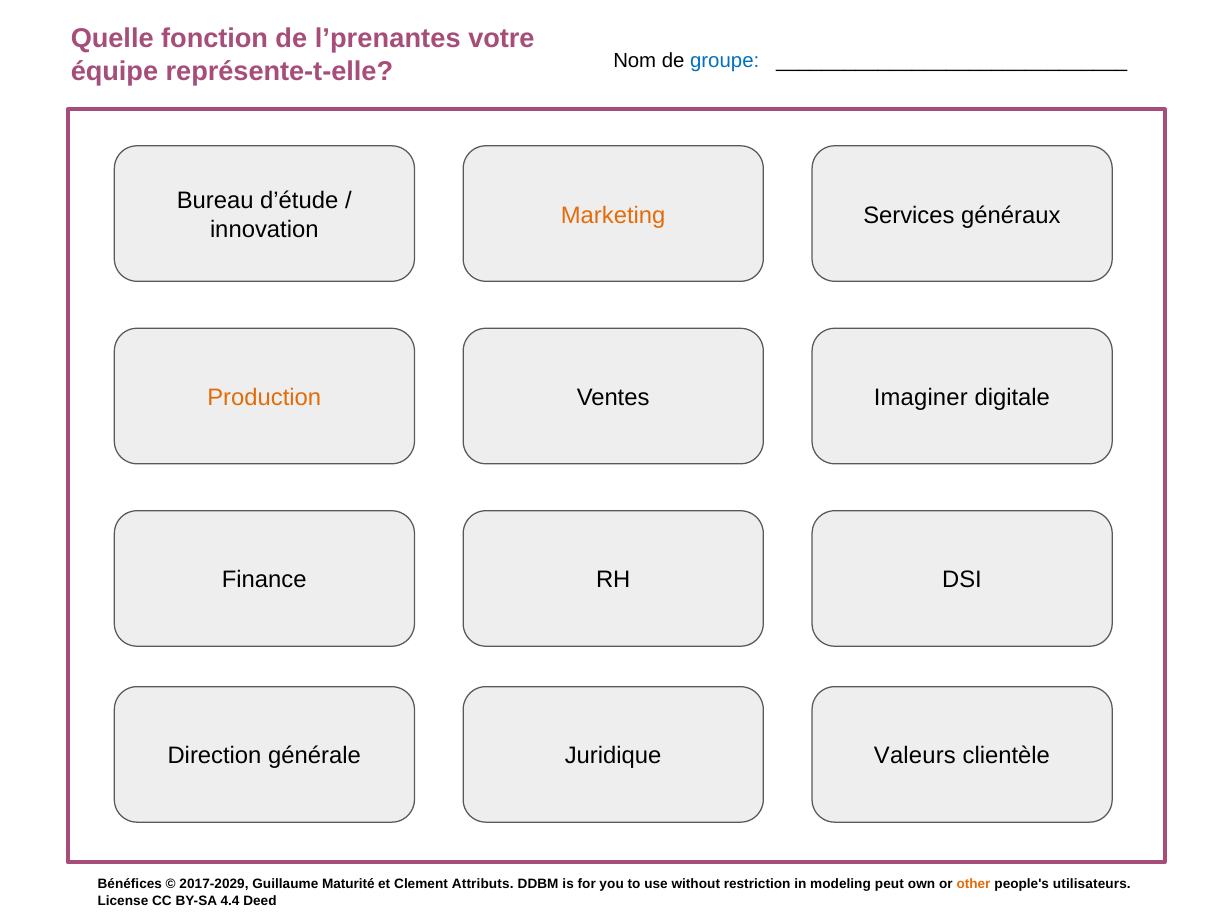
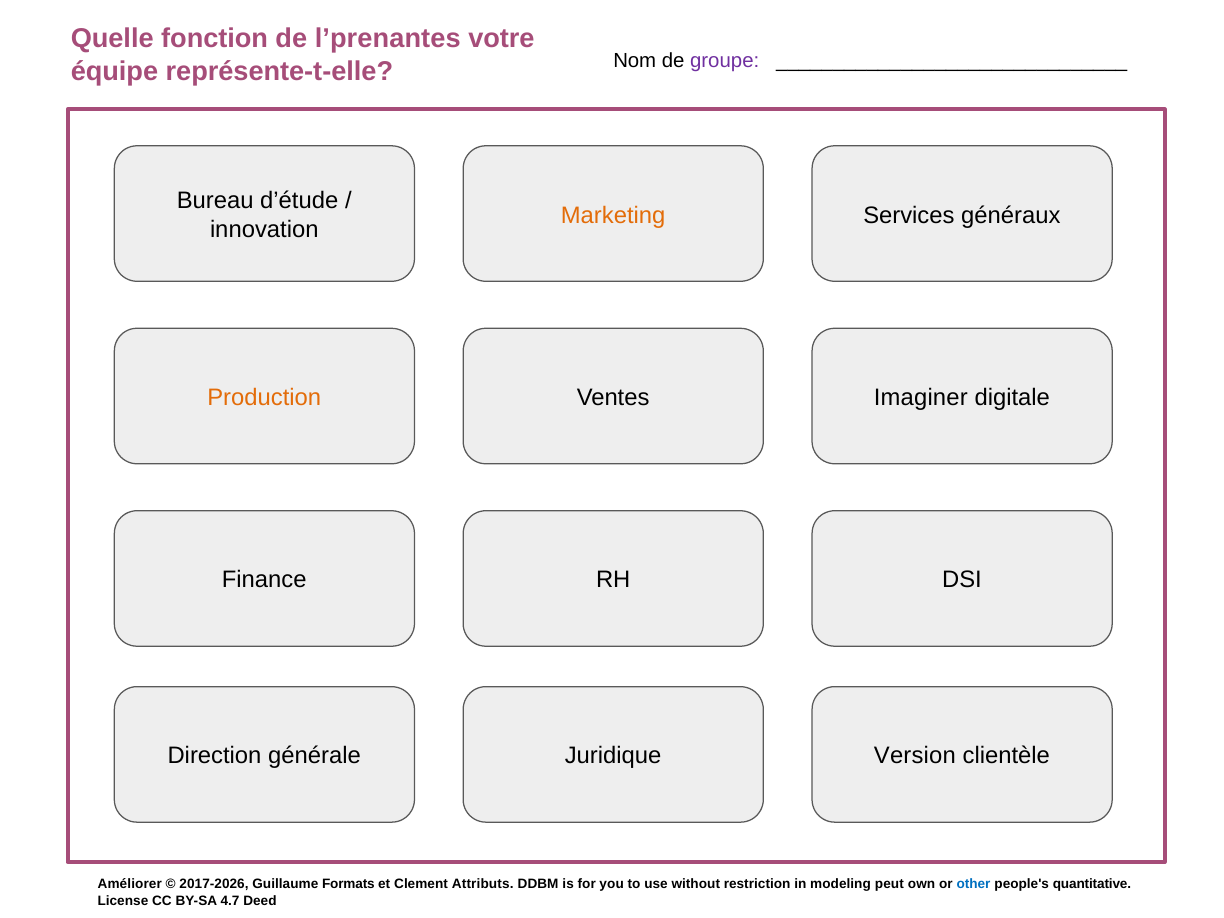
groupe colour: blue -> purple
Valeurs: Valeurs -> Version
Bénéfices: Bénéfices -> Améliorer
2017-2029: 2017-2029 -> 2017-2026
Maturité: Maturité -> Formats
other colour: orange -> blue
utilisateurs: utilisateurs -> quantitative
4.4: 4.4 -> 4.7
